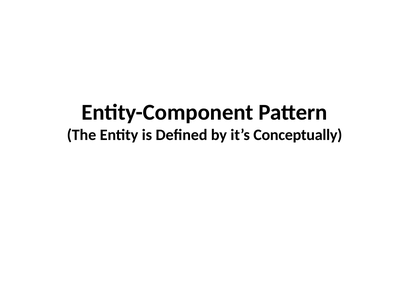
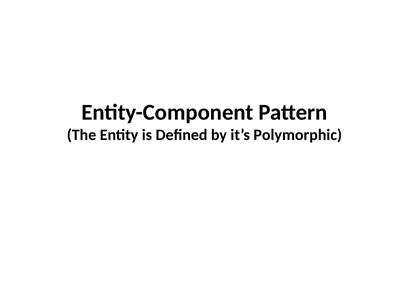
Conceptually: Conceptually -> Polymorphic
